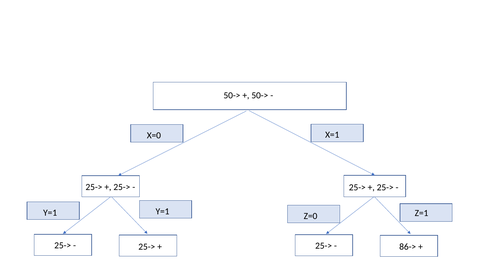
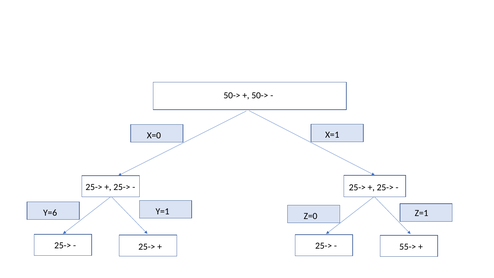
Y=1 at (50, 213): Y=1 -> Y=6
86->: 86-> -> 55->
